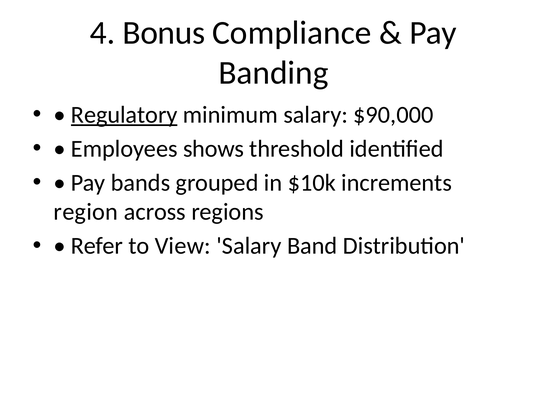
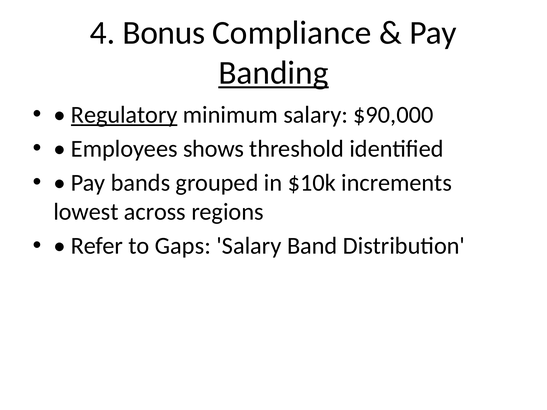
Banding underline: none -> present
region: region -> lowest
View: View -> Gaps
